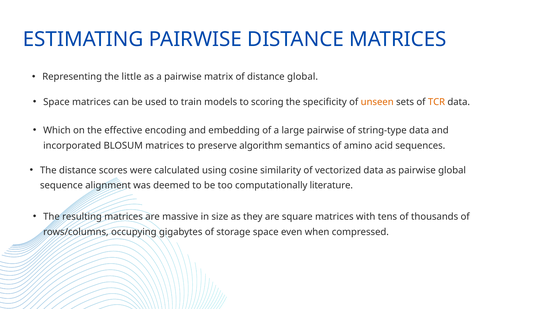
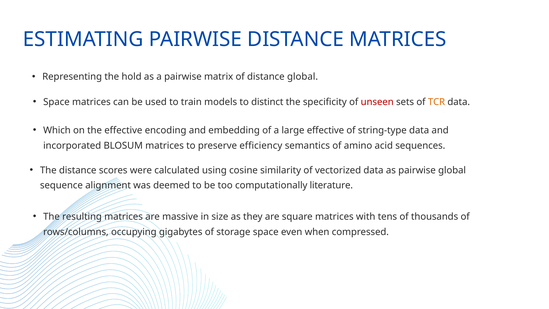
little: little -> hold
scoring: scoring -> distinct
unseen colour: orange -> red
large pairwise: pairwise -> effective
algorithm: algorithm -> efficiency
